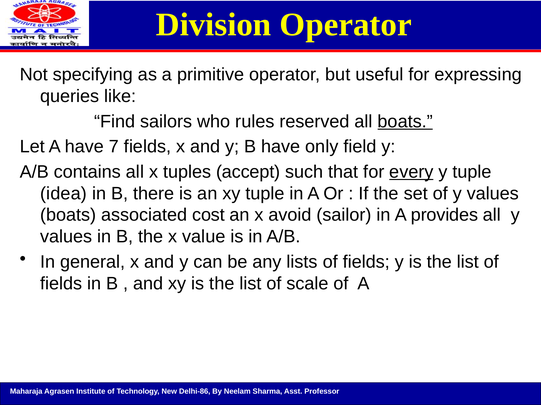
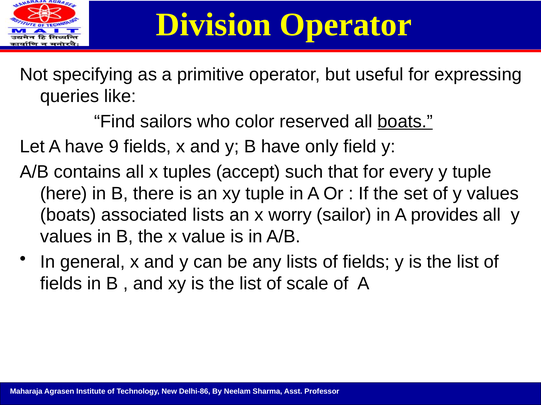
rules: rules -> color
7: 7 -> 9
every underline: present -> none
idea: idea -> here
associated cost: cost -> lists
avoid: avoid -> worry
